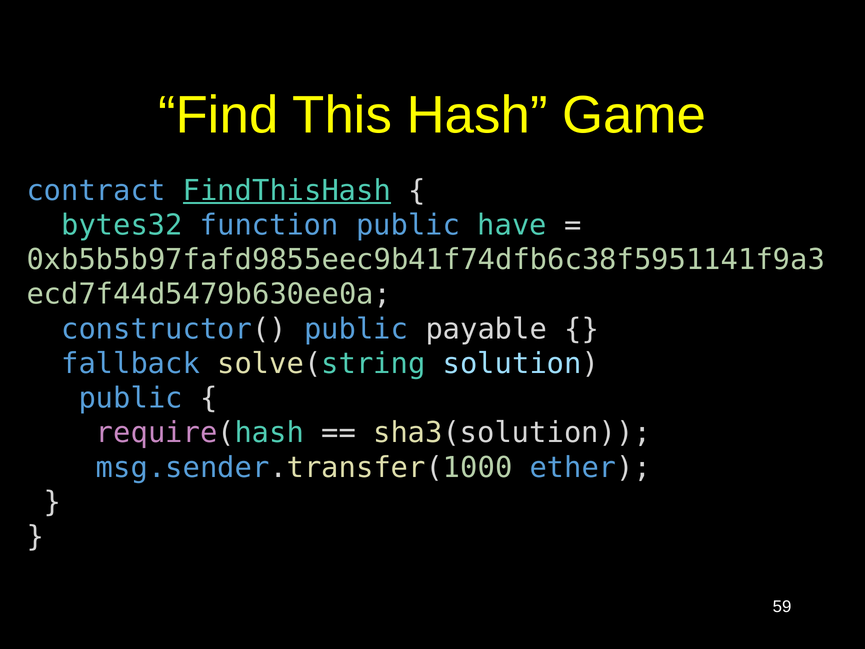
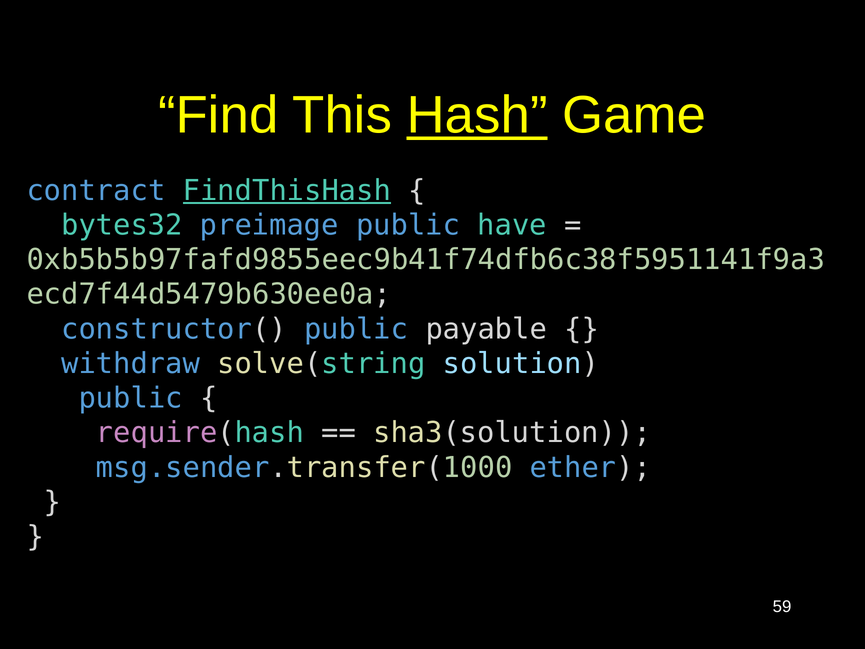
Hash at (477, 115) underline: none -> present
bytes32 function: function -> preimage
fallback: fallback -> withdraw
